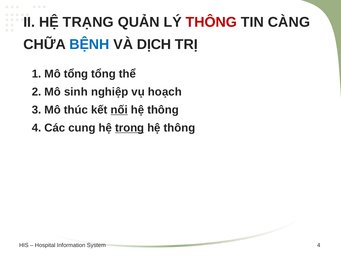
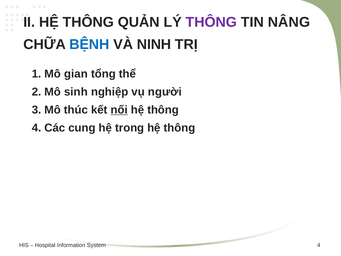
II HỆ TRẠNG: TRẠNG -> THÔNG
THÔNG at (211, 22) colour: red -> purple
CÀNG: CÀNG -> NÂNG
DỊCH: DỊCH -> NINH
Mô tổng: tổng -> gian
hoạch: hoạch -> người
trong underline: present -> none
